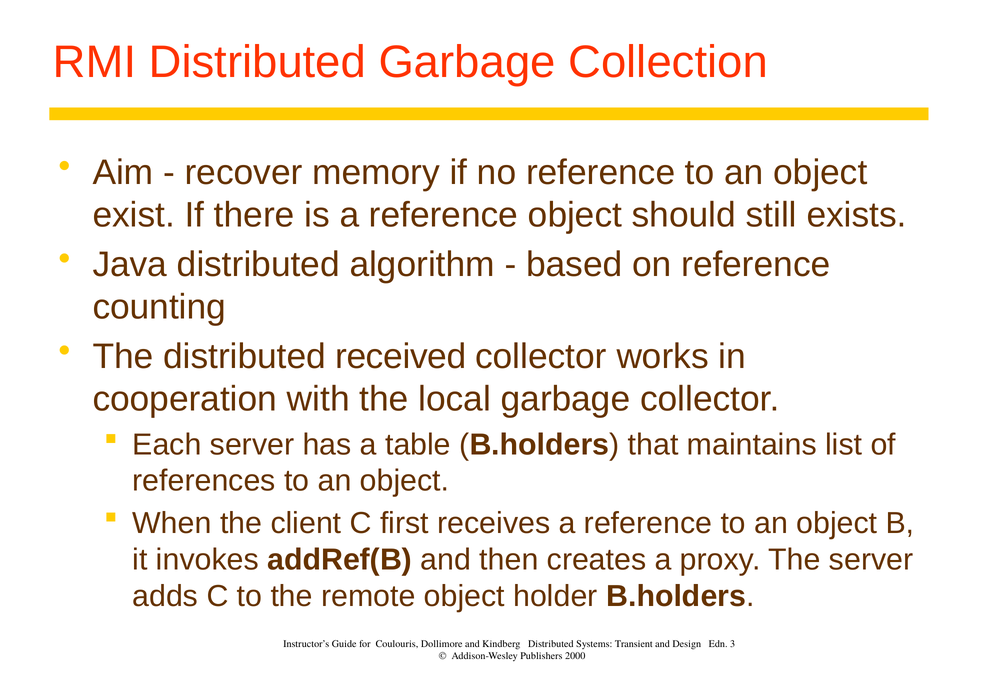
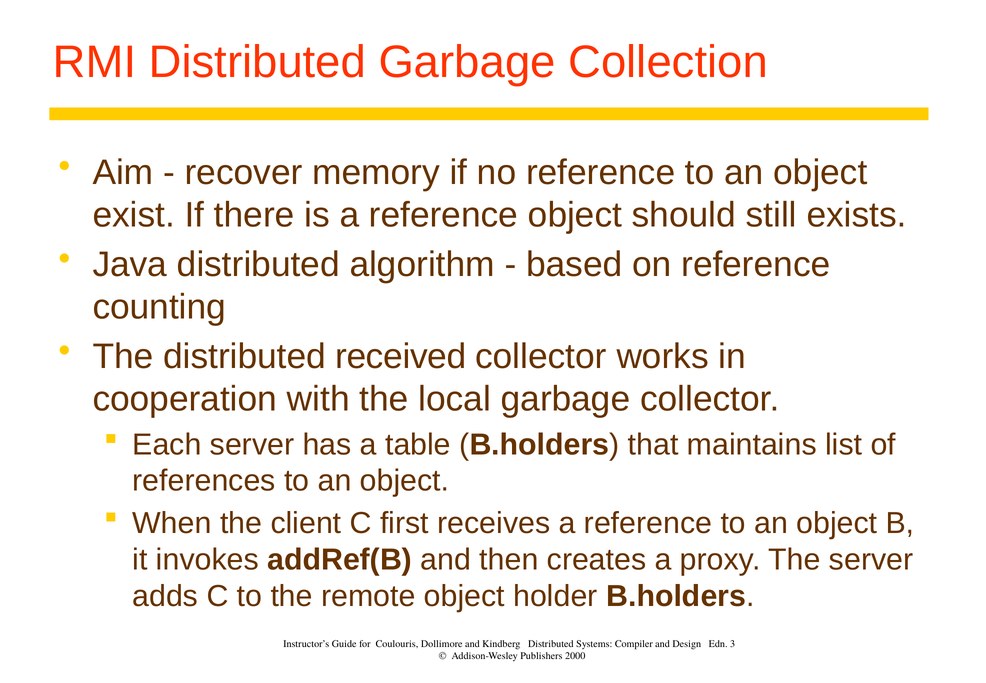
Transient: Transient -> Compiler
